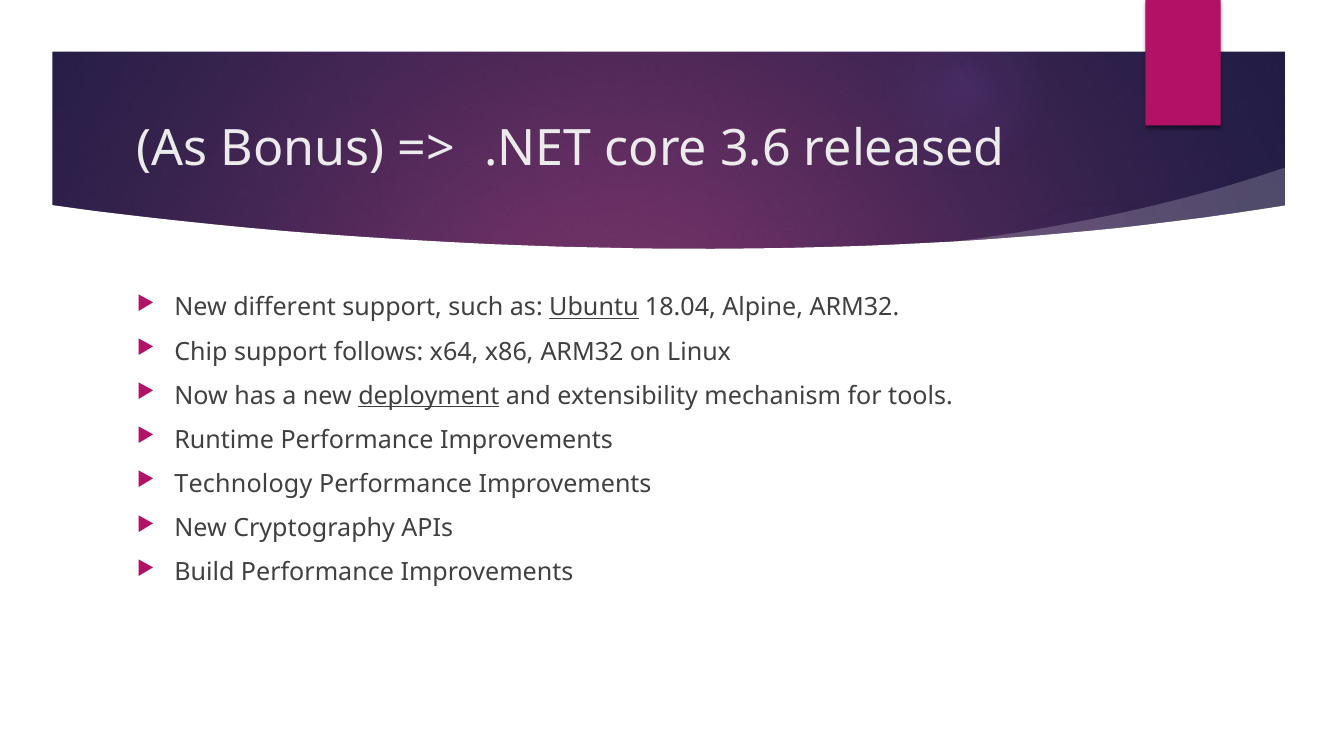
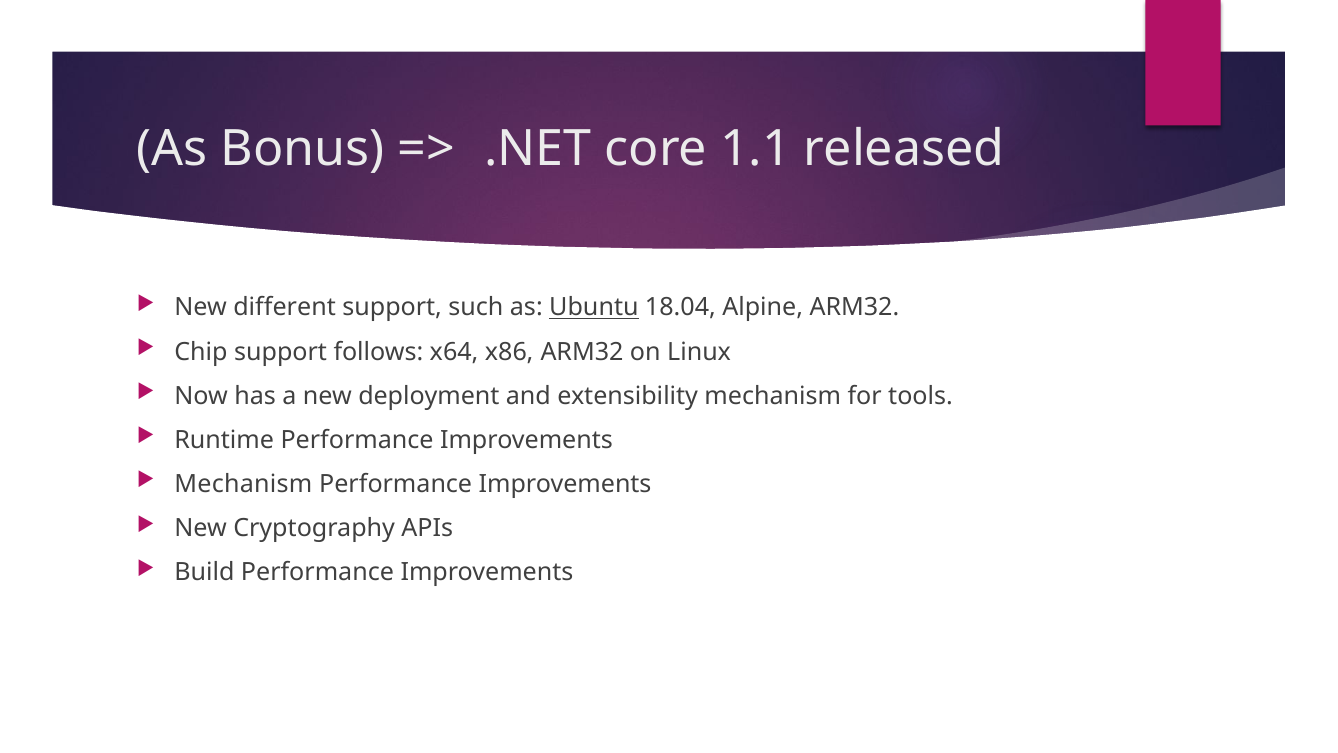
3.6: 3.6 -> 1.1
deployment underline: present -> none
Technology at (243, 484): Technology -> Mechanism
